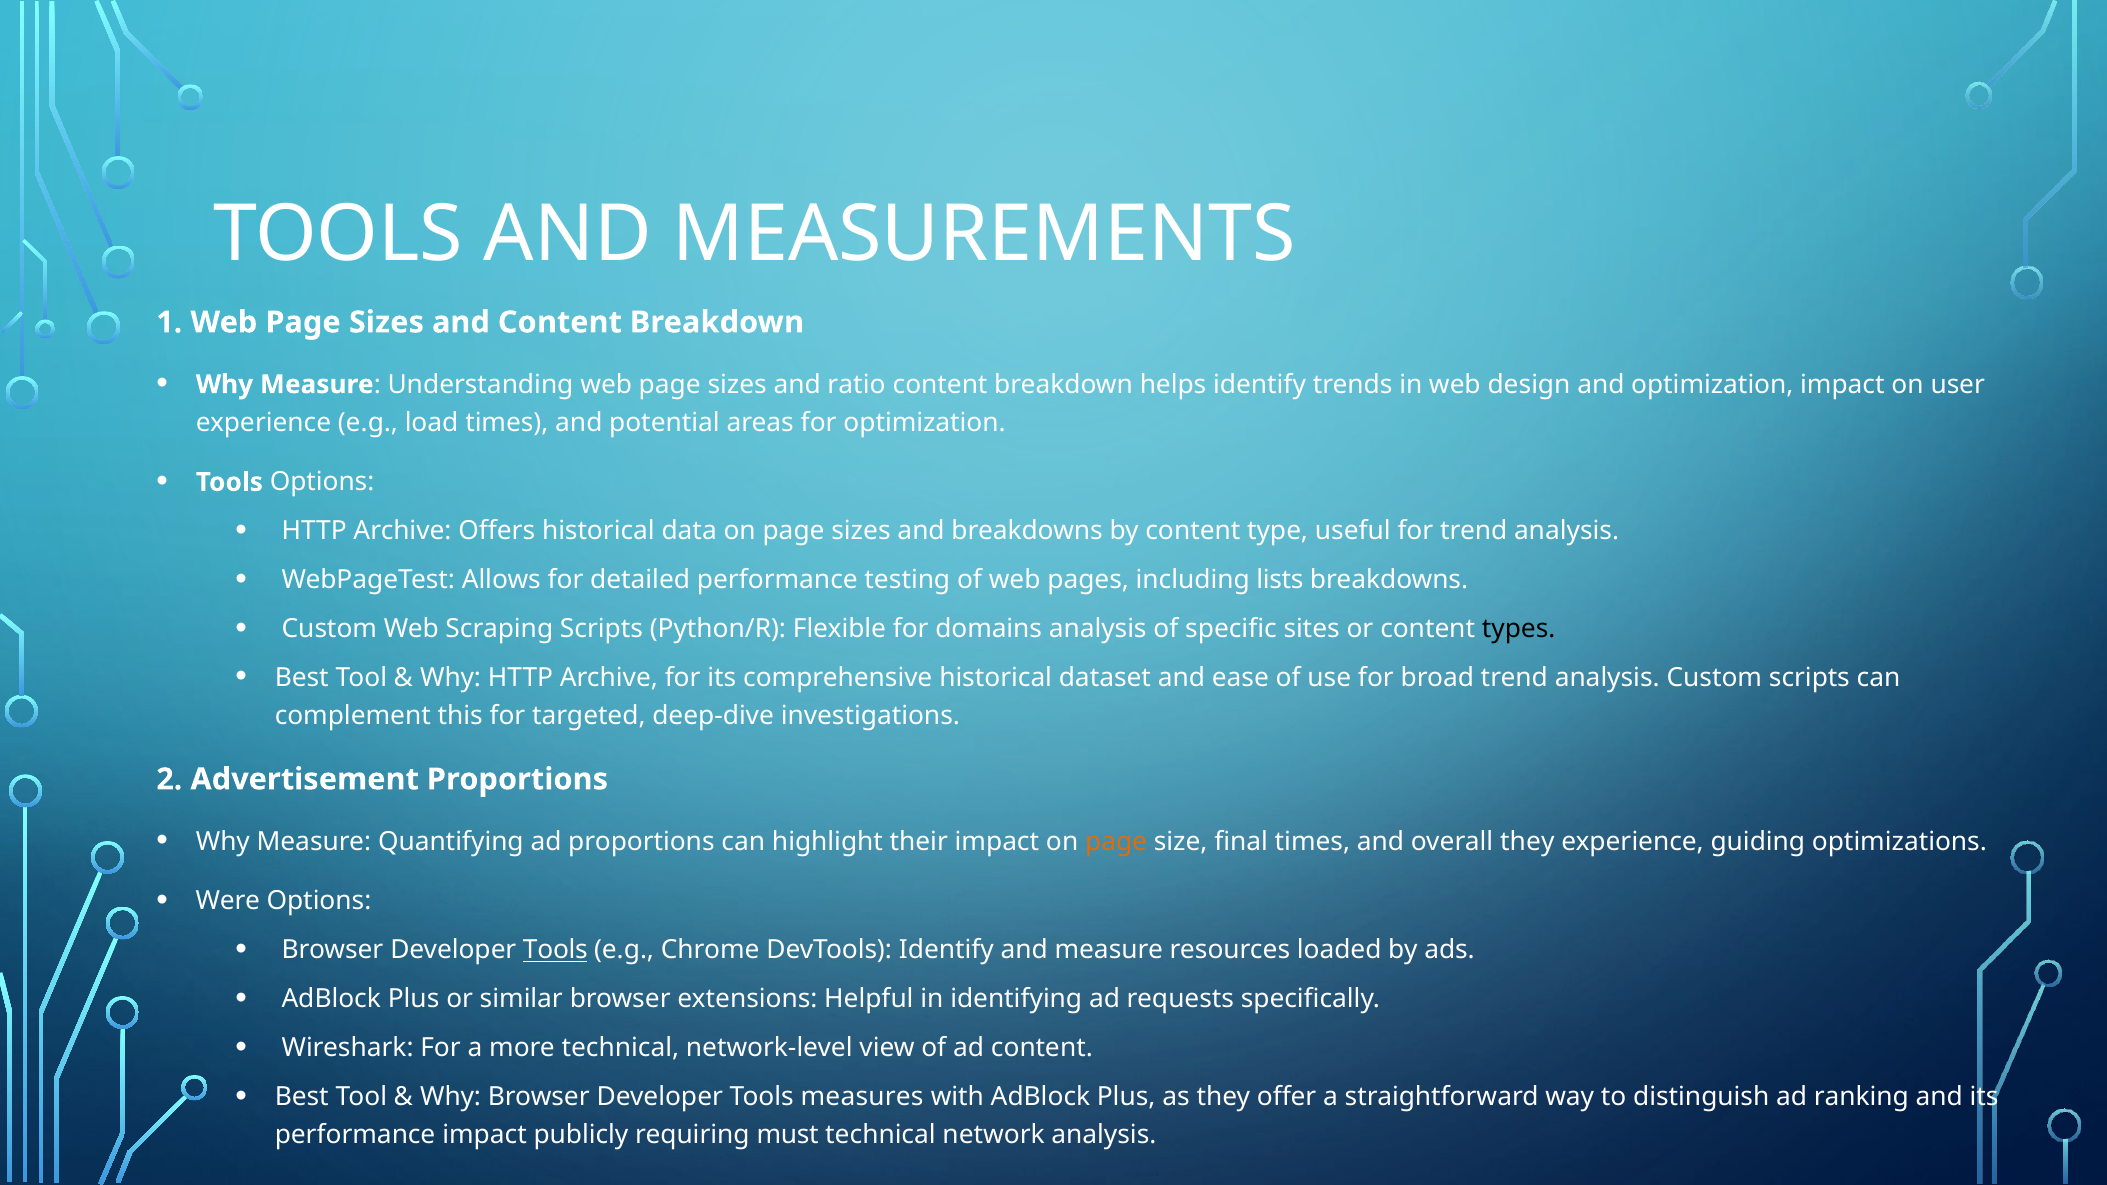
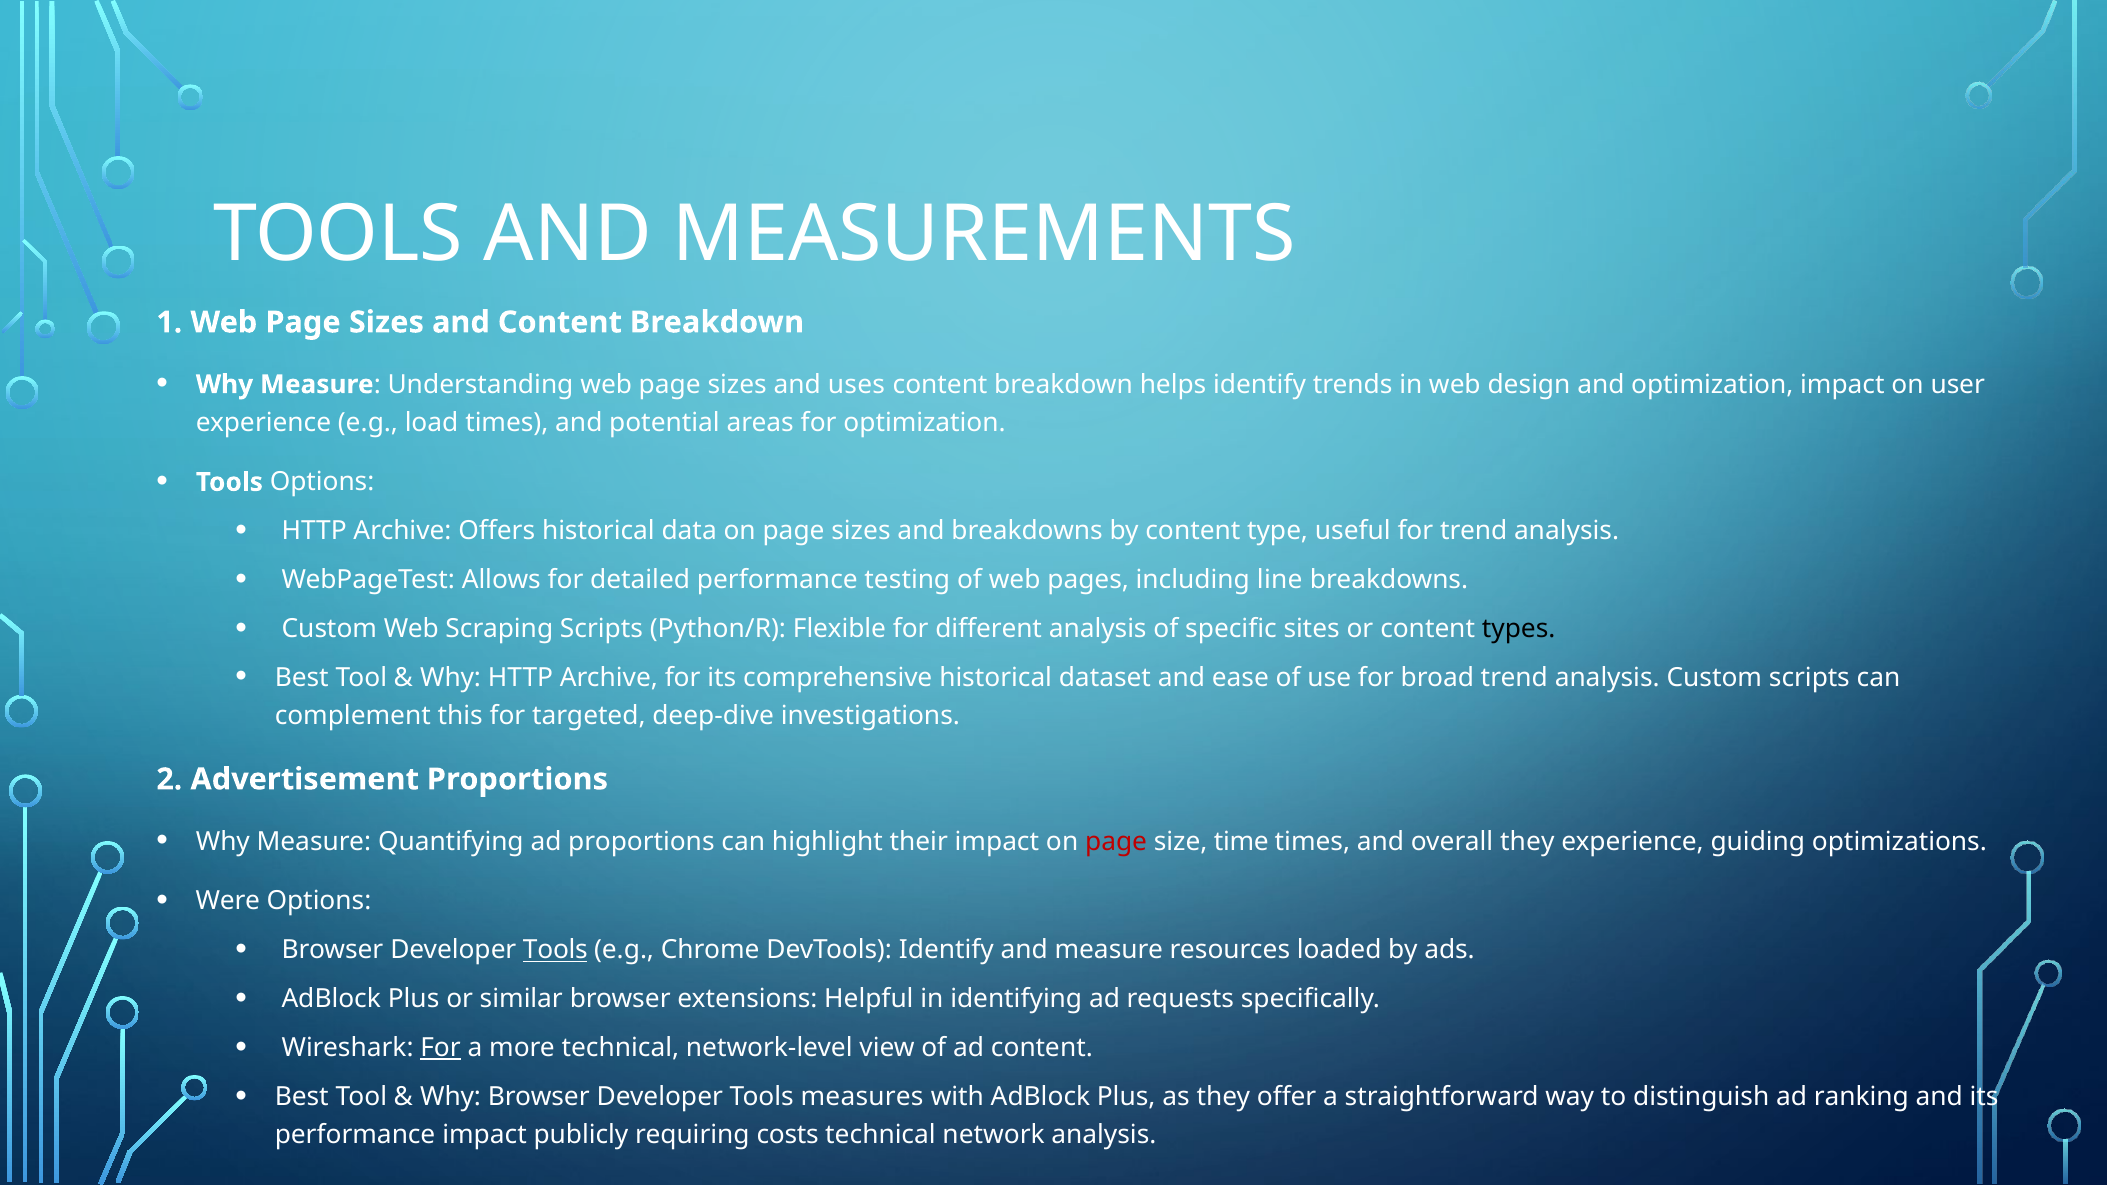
ratio: ratio -> uses
lists: lists -> line
domains: domains -> different
page at (1116, 842) colour: orange -> red
final: final -> time
For at (441, 1048) underline: none -> present
must: must -> costs
